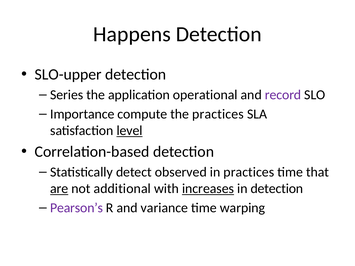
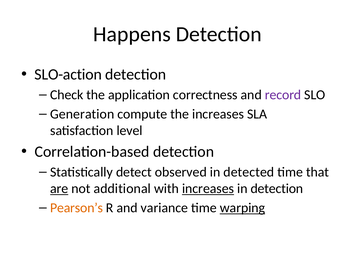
SLO-upper: SLO-upper -> SLO-action
Series: Series -> Check
operational: operational -> correctness
Importance: Importance -> Generation
the practices: practices -> increases
level underline: present -> none
in practices: practices -> detected
Pearson’s colour: purple -> orange
warping underline: none -> present
